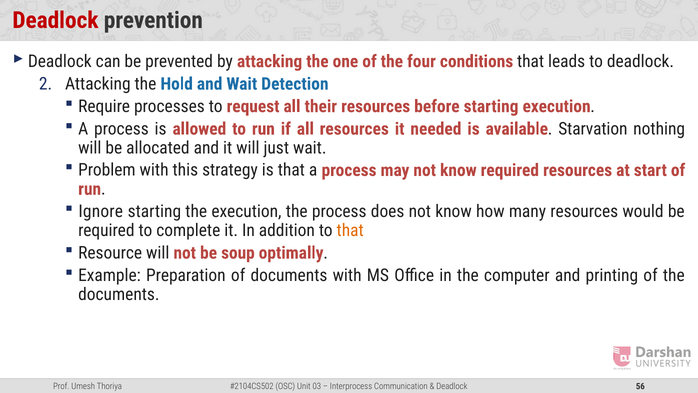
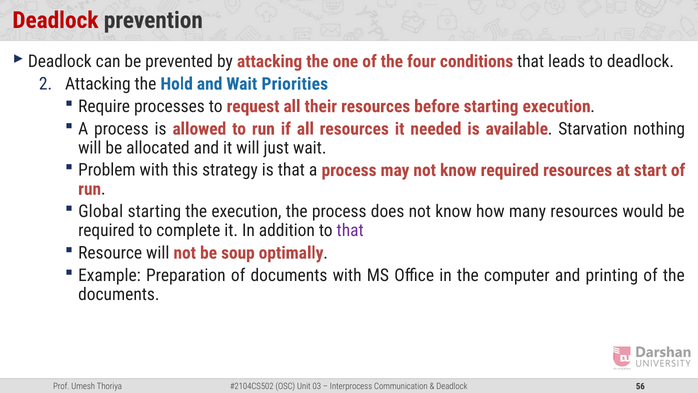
Detection: Detection -> Priorities
Ignore: Ignore -> Global
that at (350, 230) colour: orange -> purple
